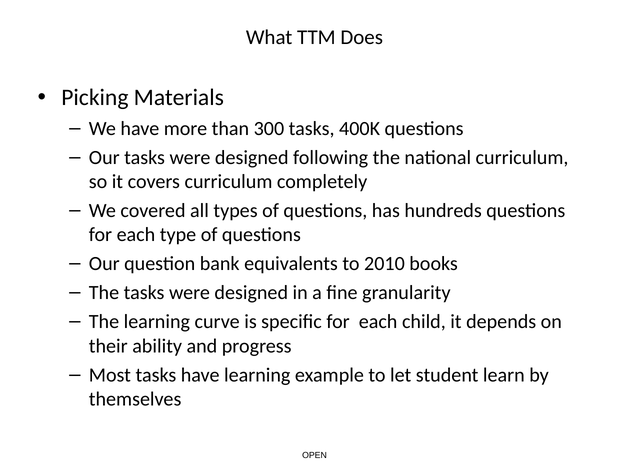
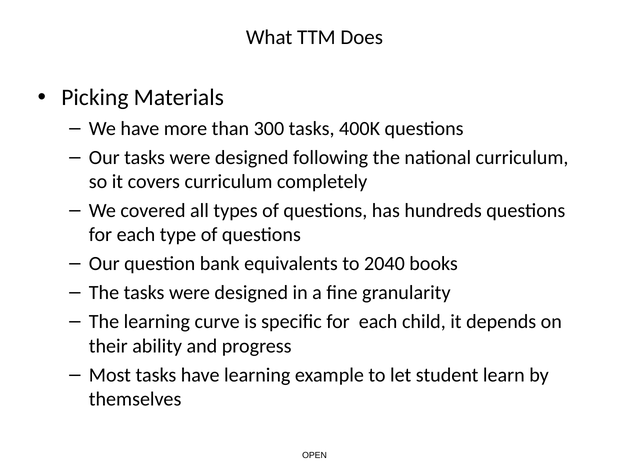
2010: 2010 -> 2040
